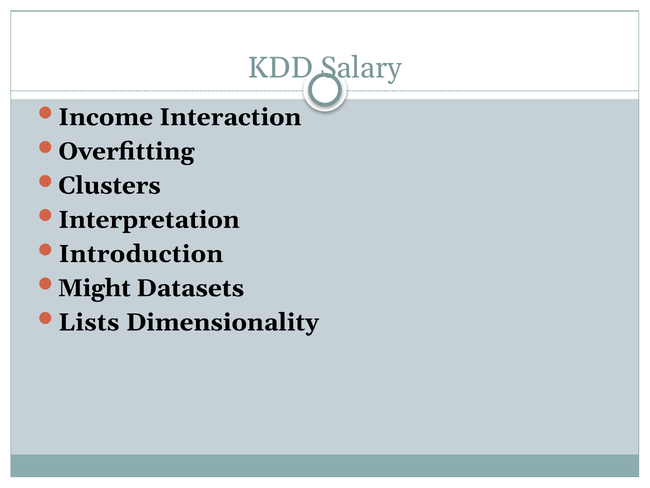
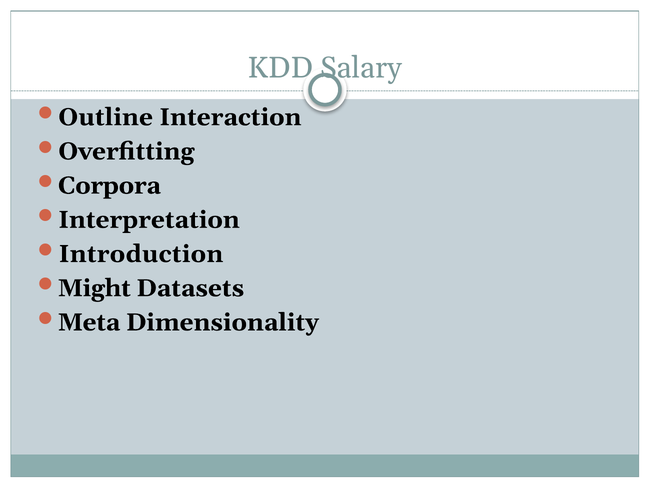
Income: Income -> Outline
Clusters: Clusters -> Corpora
Lists: Lists -> Meta
